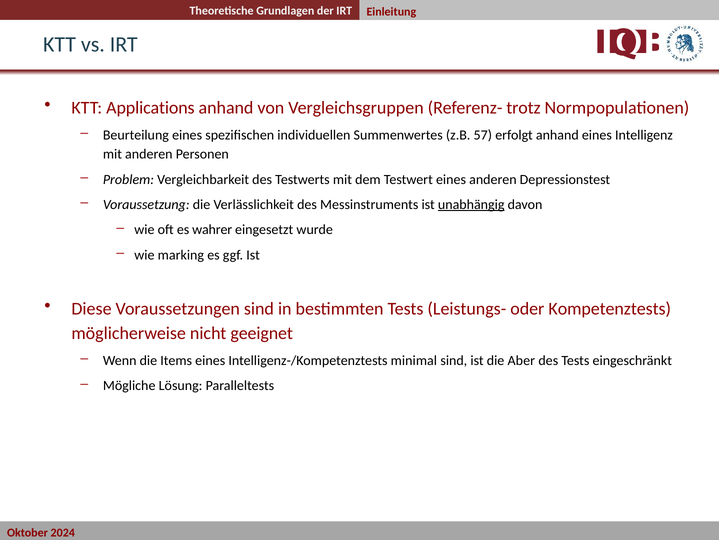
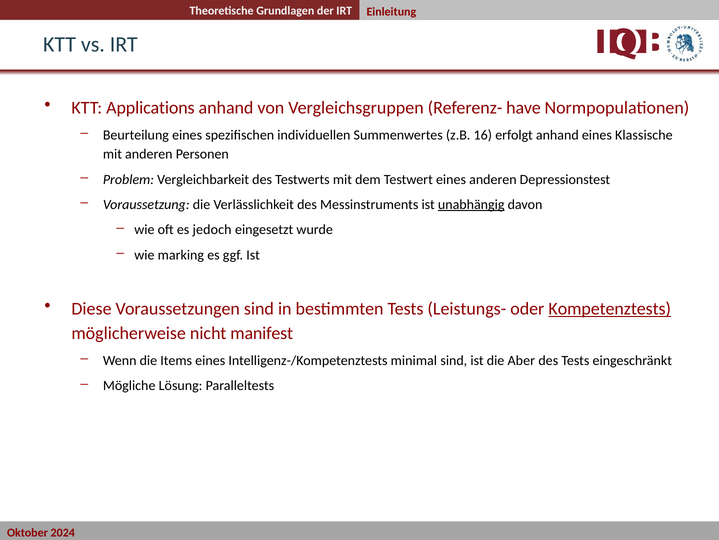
trotz: trotz -> have
57: 57 -> 16
Intelligenz: Intelligenz -> Klassische
wahrer: wahrer -> jedoch
Kompetenztests underline: none -> present
geeignet: geeignet -> manifest
